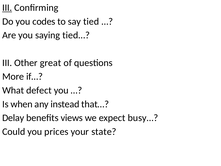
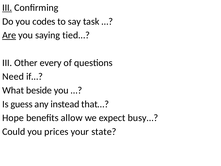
tied: tied -> task
Are underline: none -> present
great: great -> every
More: More -> Need
defect: defect -> beside
when: when -> guess
Delay: Delay -> Hope
views: views -> allow
